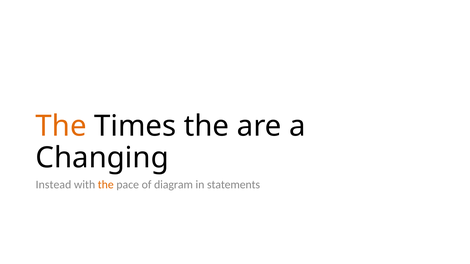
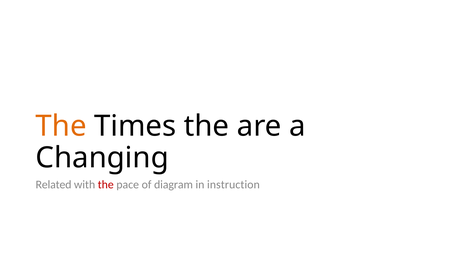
Instead: Instead -> Related
the at (106, 185) colour: orange -> red
statements: statements -> instruction
